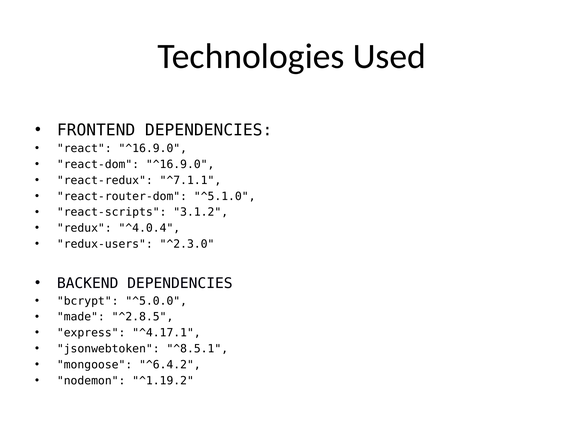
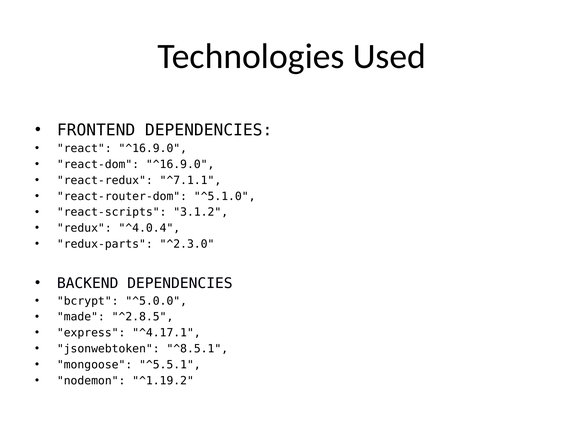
redux-users: redux-users -> redux-parts
^6.4.2: ^6.4.2 -> ^5.5.1
